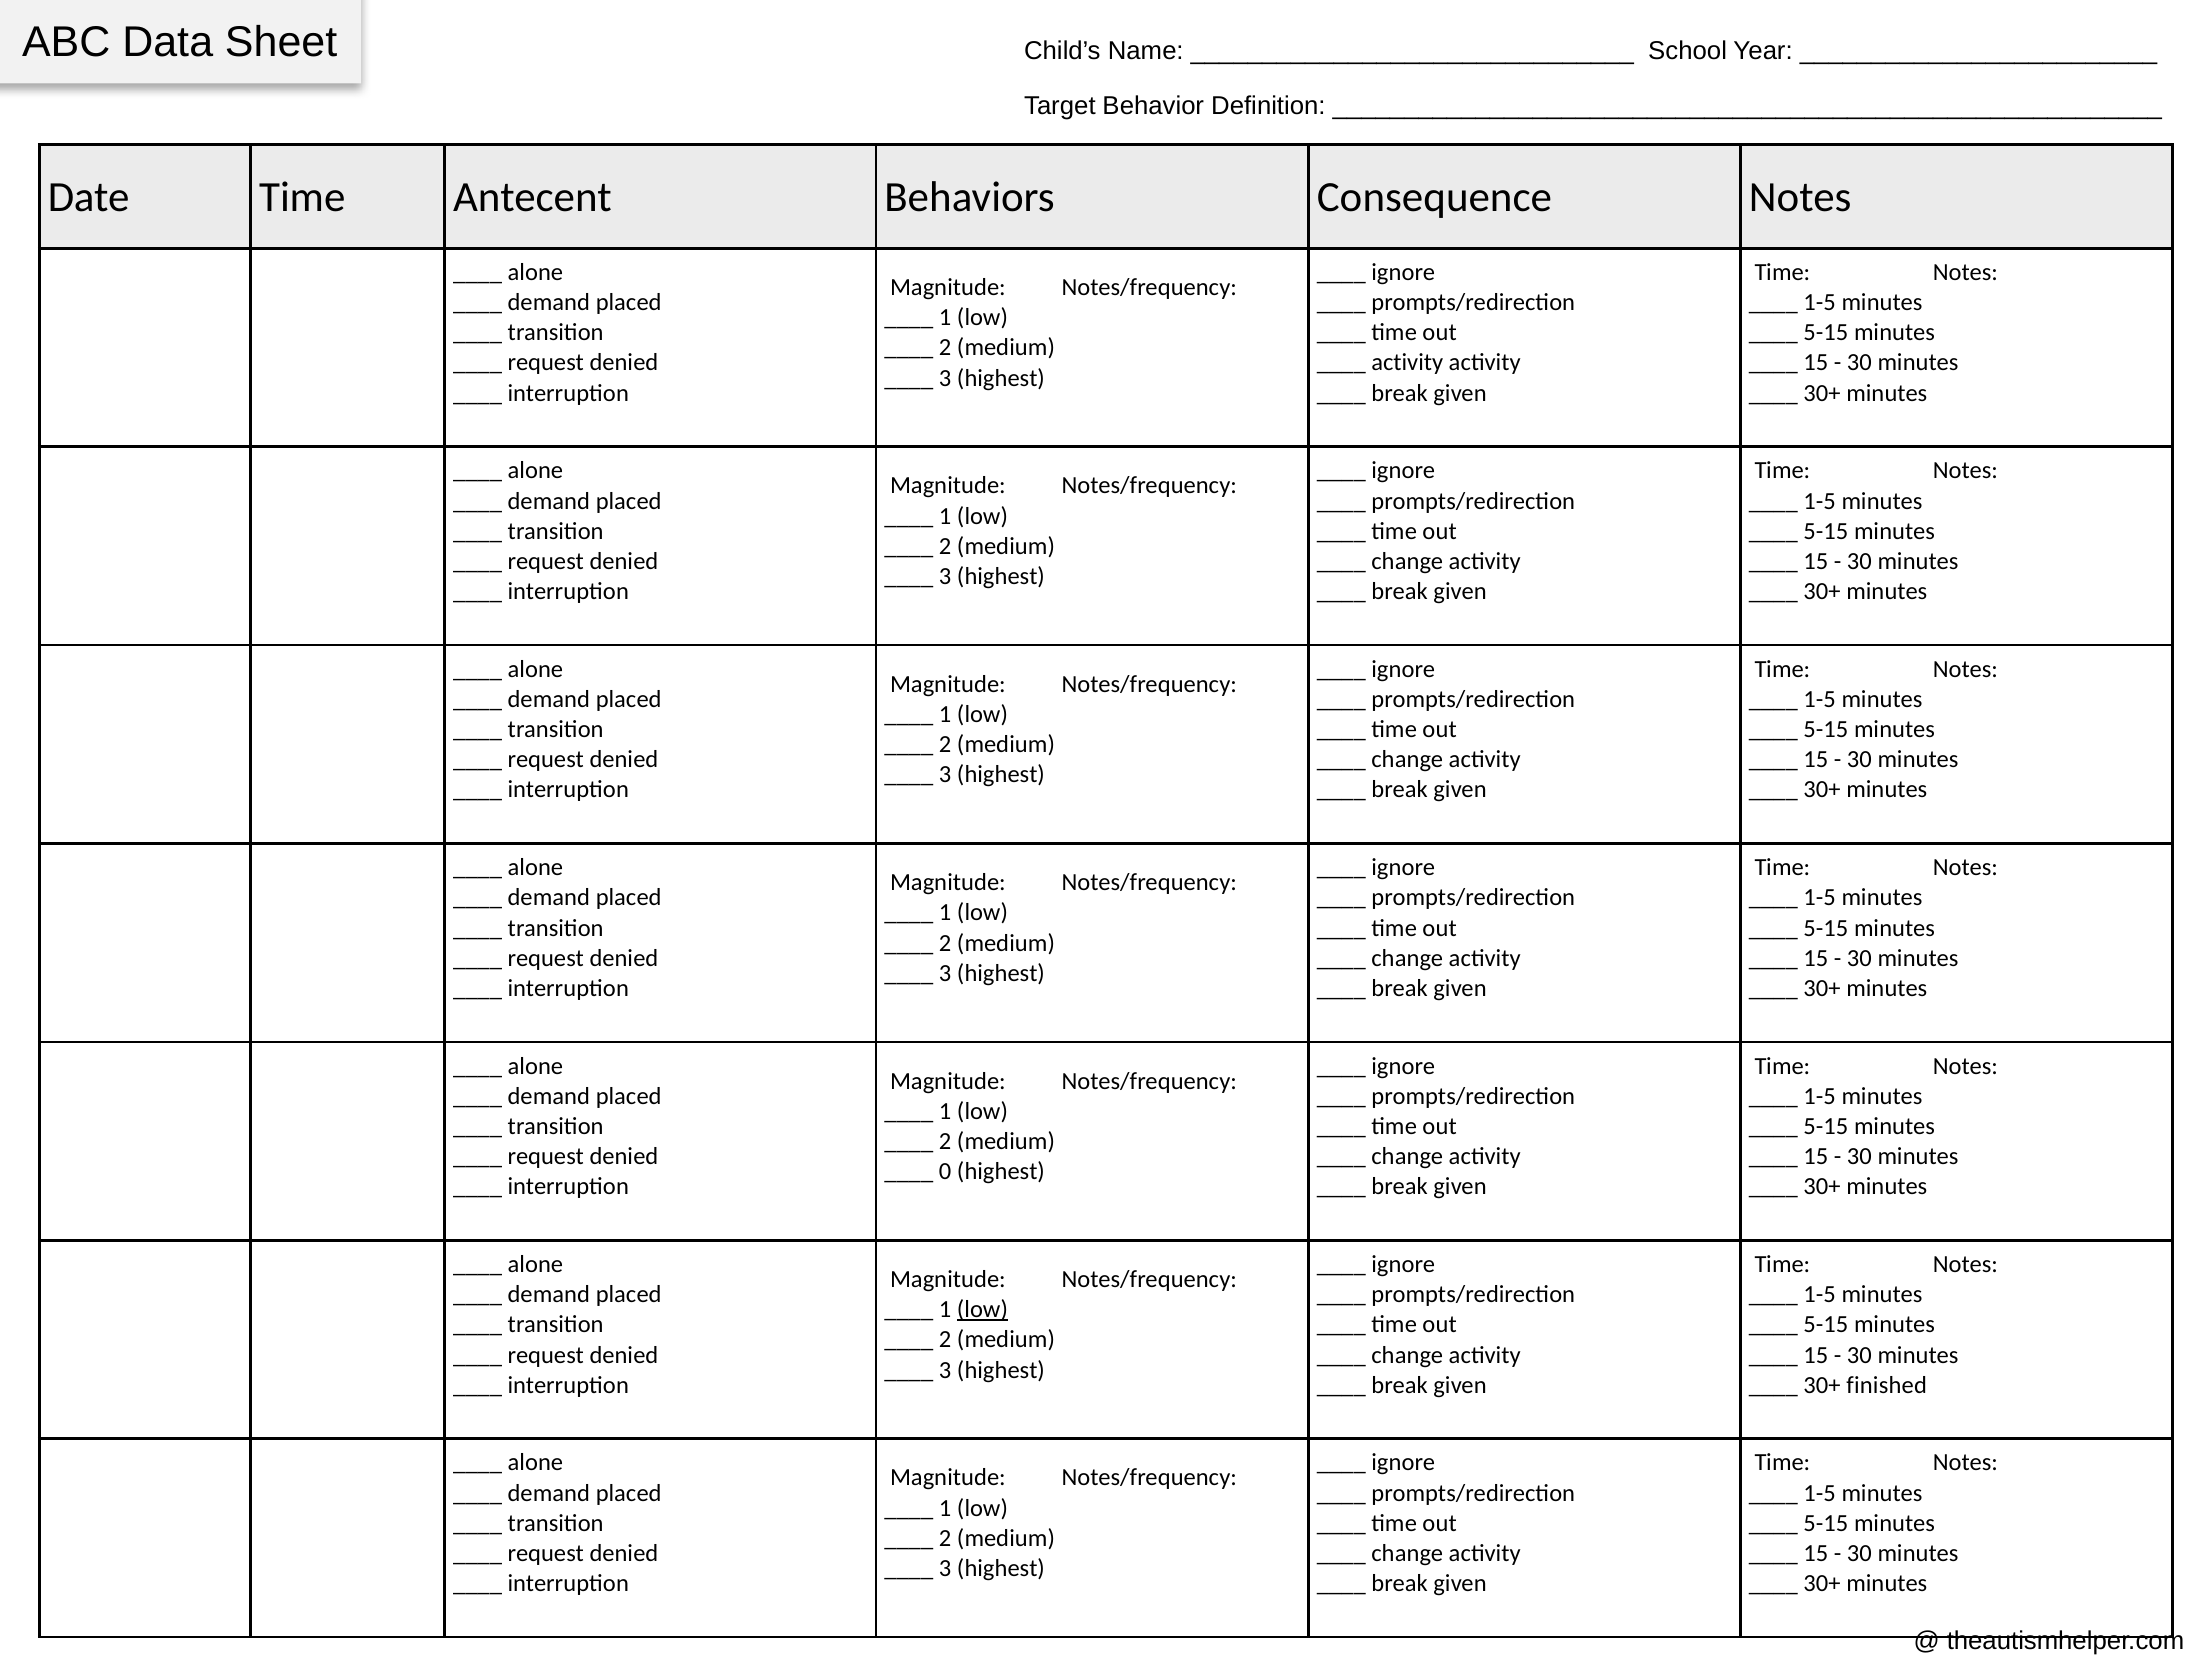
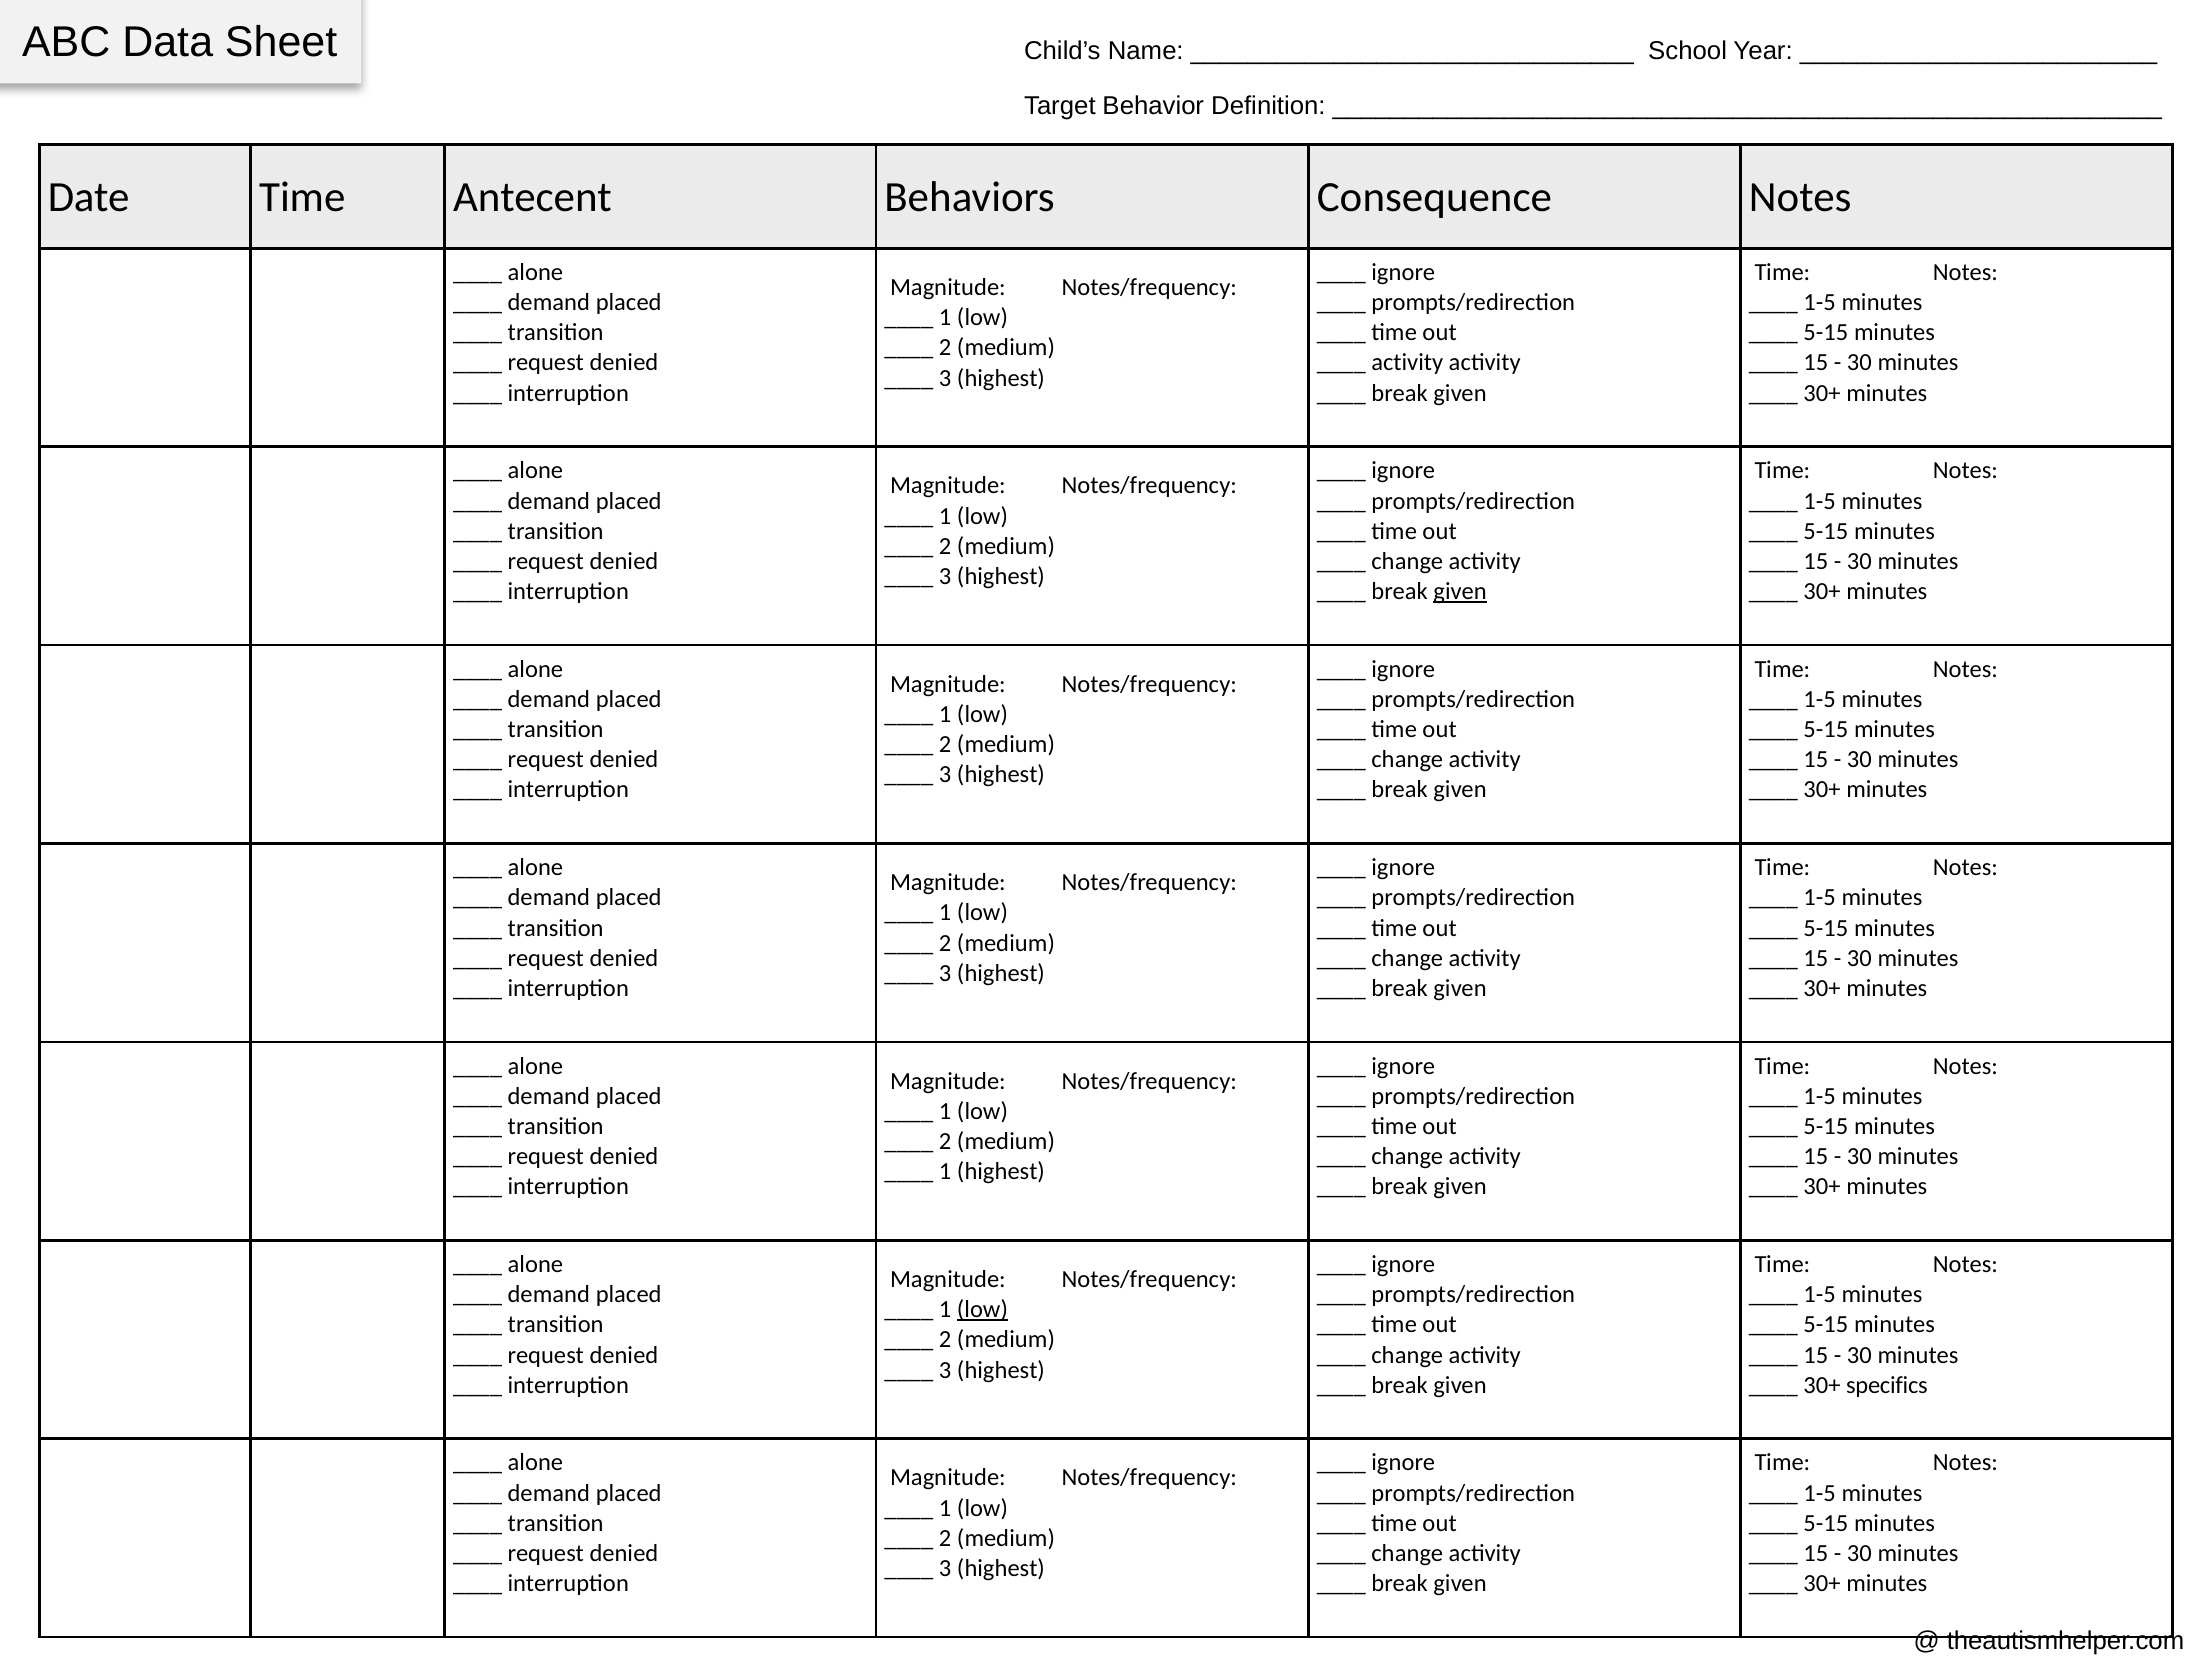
given at (1460, 591) underline: none -> present
0 at (945, 1171): 0 -> 1
finished: finished -> specifics
